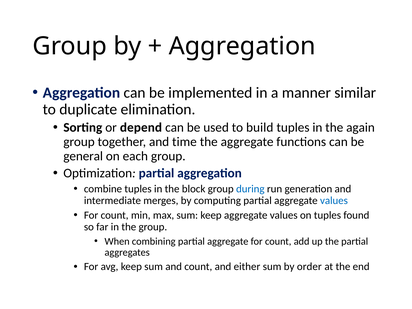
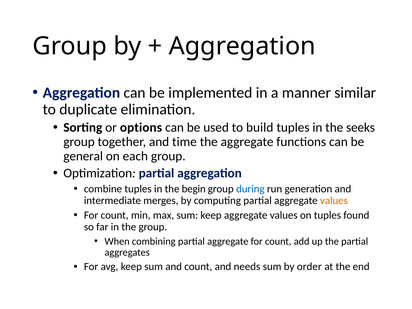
depend: depend -> options
again: again -> seeks
block: block -> begin
values at (334, 201) colour: blue -> orange
either: either -> needs
